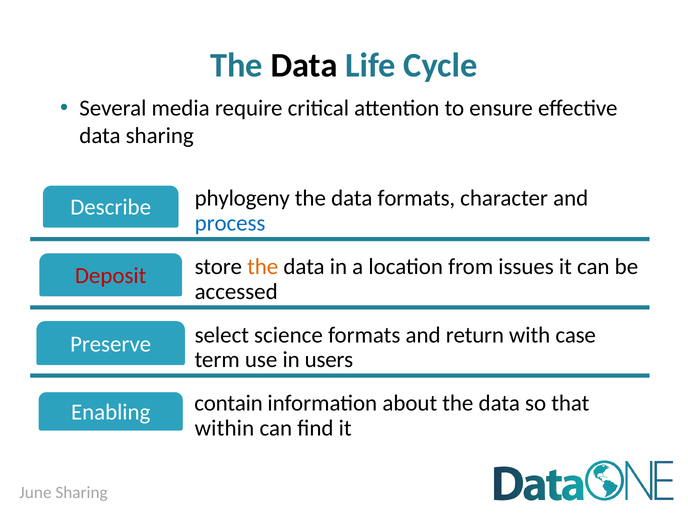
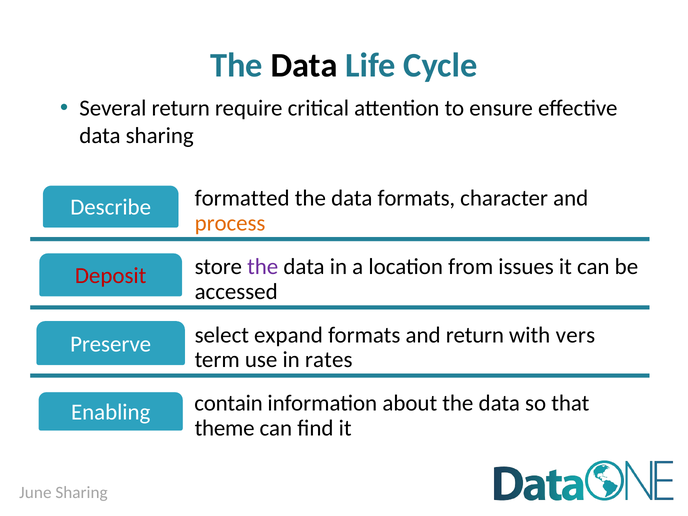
Several media: media -> return
phylogeny: phylogeny -> formatted
process colour: blue -> orange
the at (263, 267) colour: orange -> purple
science: science -> expand
case: case -> vers
users: users -> rates
within: within -> theme
